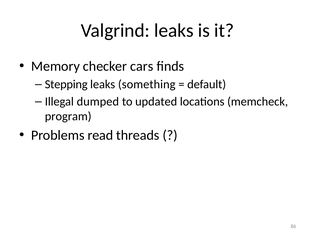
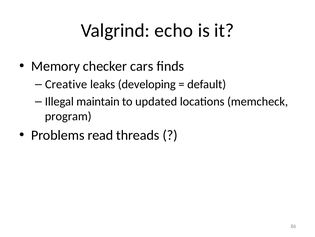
Valgrind leaks: leaks -> echo
Stepping: Stepping -> Creative
something: something -> developing
dumped: dumped -> maintain
